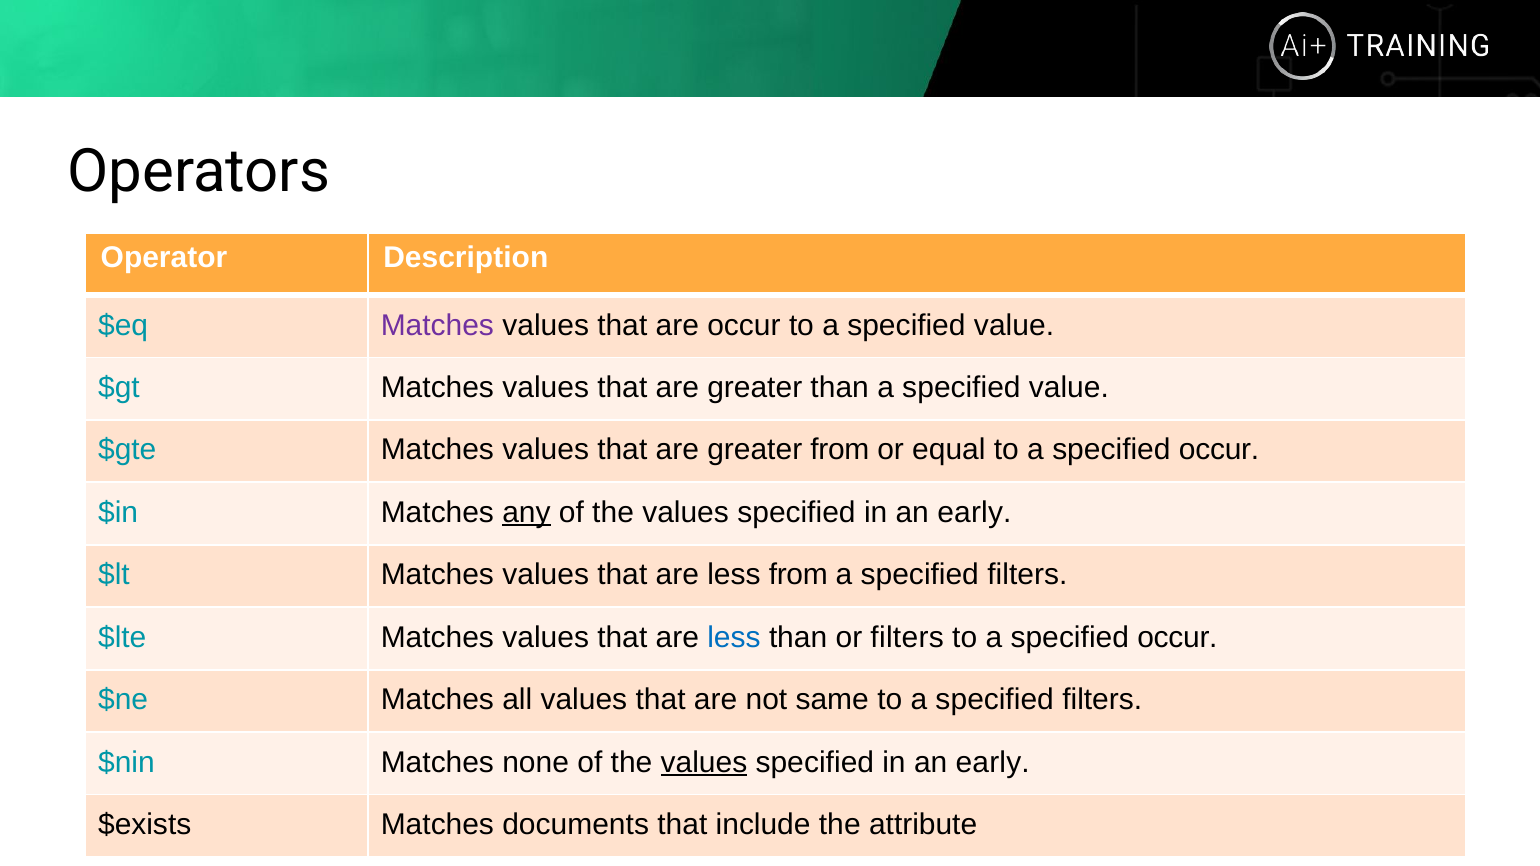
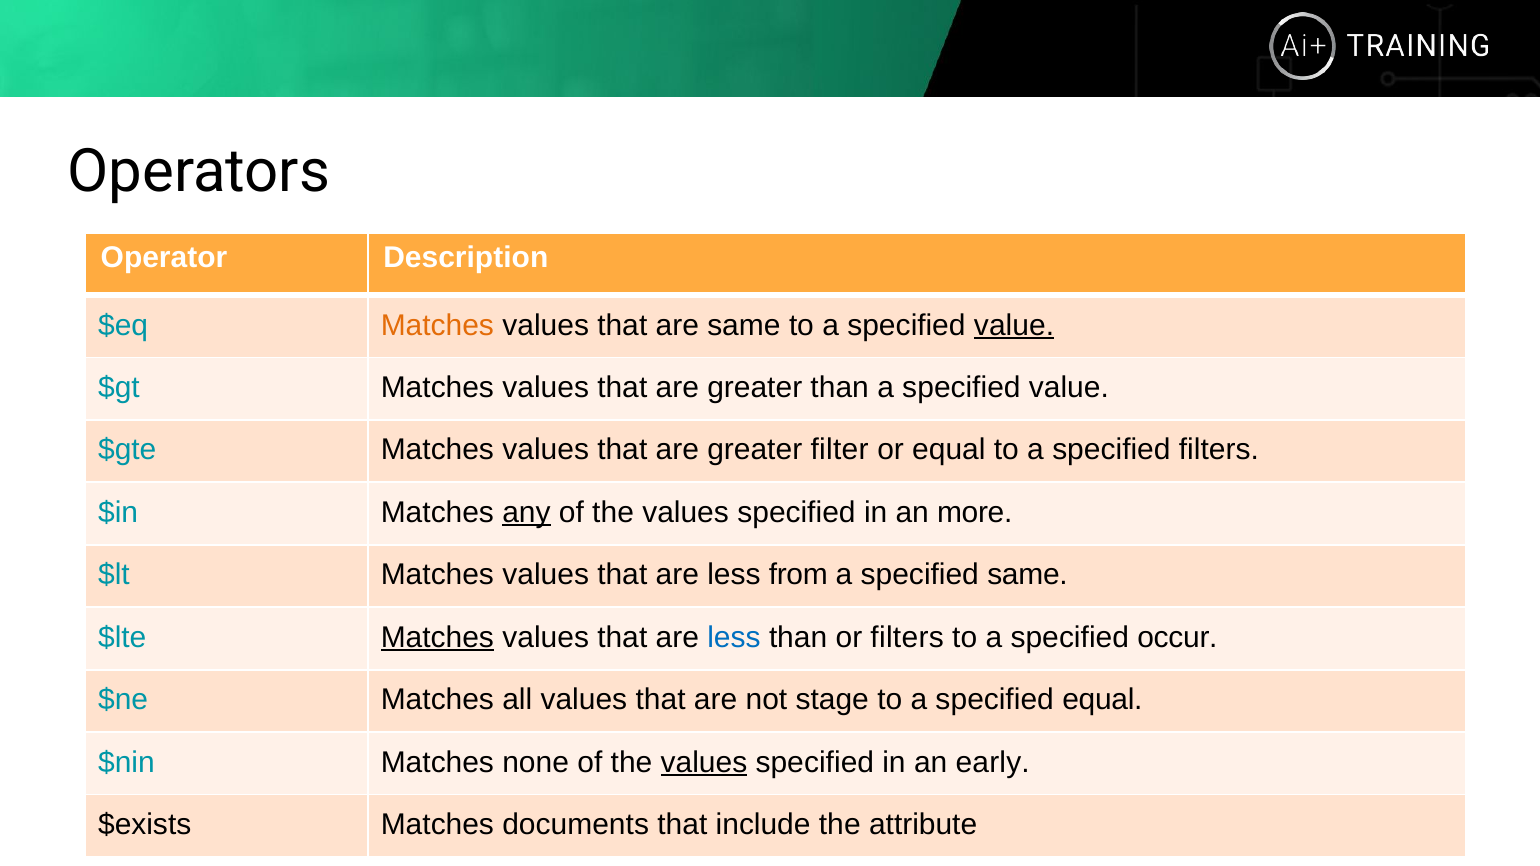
Matches at (437, 325) colour: purple -> orange
are occur: occur -> same
value at (1014, 325) underline: none -> present
greater from: from -> filter
occur at (1219, 450): occur -> filters
early at (974, 513): early -> more
filters at (1027, 575): filters -> same
Matches at (437, 638) underline: none -> present
same: same -> stage
to a specified filters: filters -> equal
